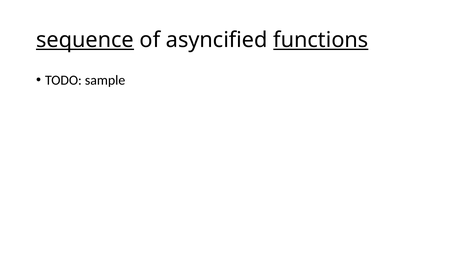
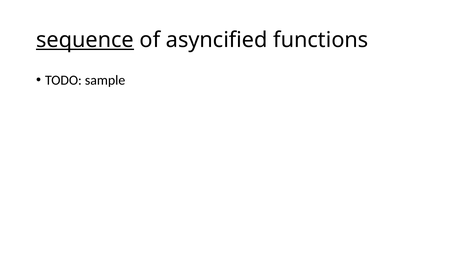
functions underline: present -> none
